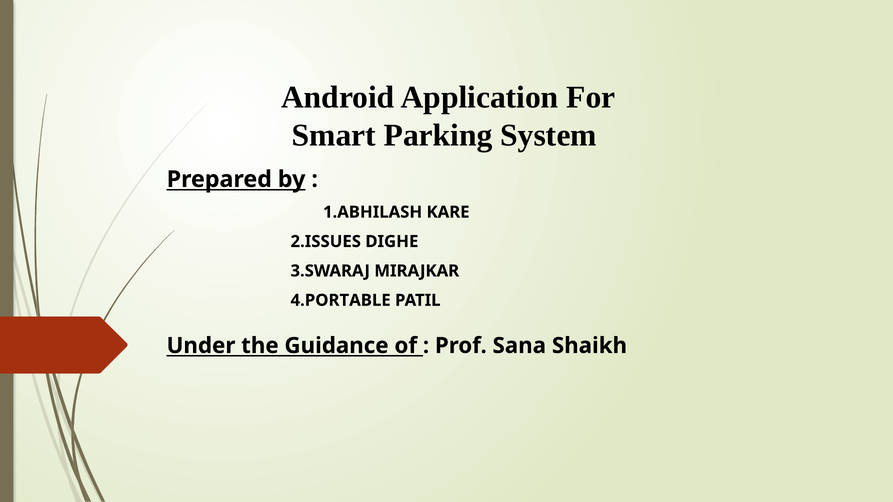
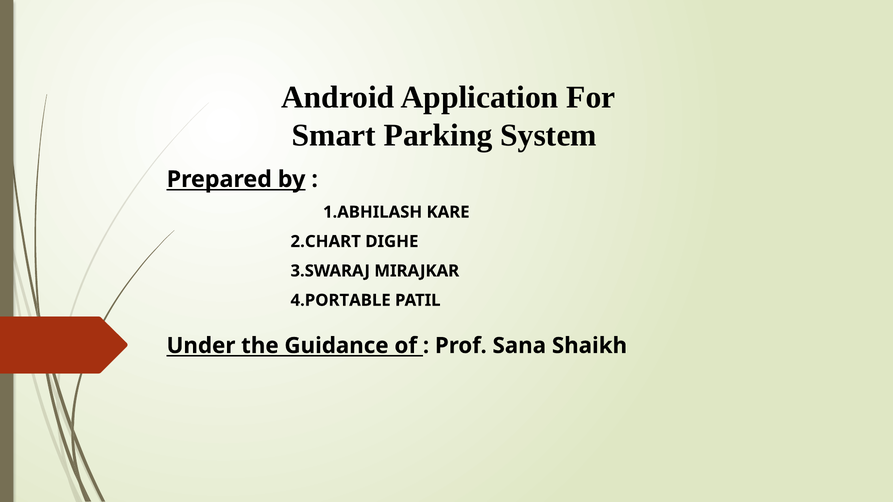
2.ISSUES: 2.ISSUES -> 2.CHART
